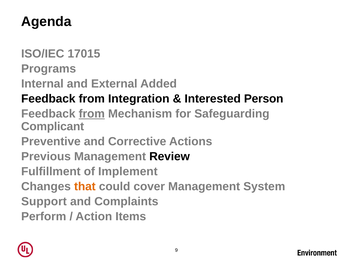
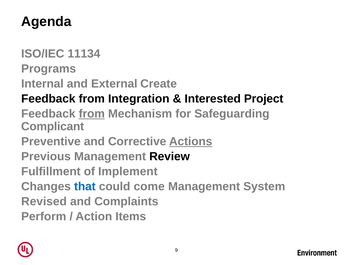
17015: 17015 -> 11134
Added: Added -> Create
Person: Person -> Project
Actions underline: none -> present
that colour: orange -> blue
cover: cover -> come
Support: Support -> Revised
